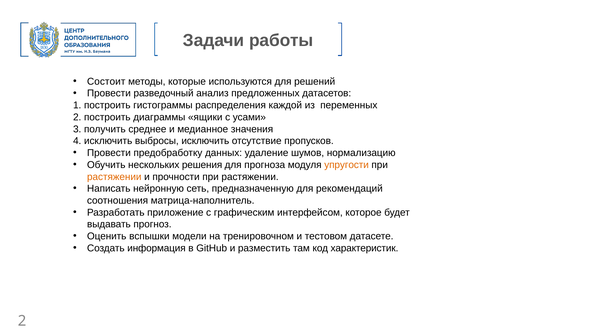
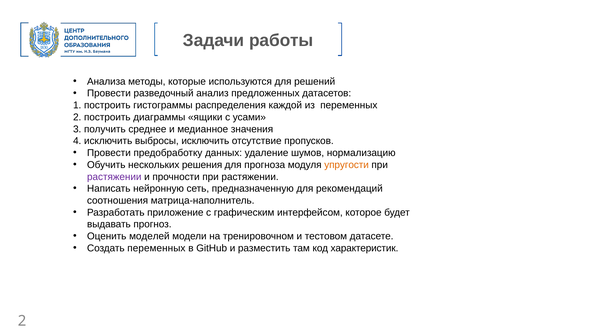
Состоит: Состоит -> Анализа
растяжении at (114, 177) colour: orange -> purple
вспышки: вспышки -> моделей
Создать информация: информация -> переменных
